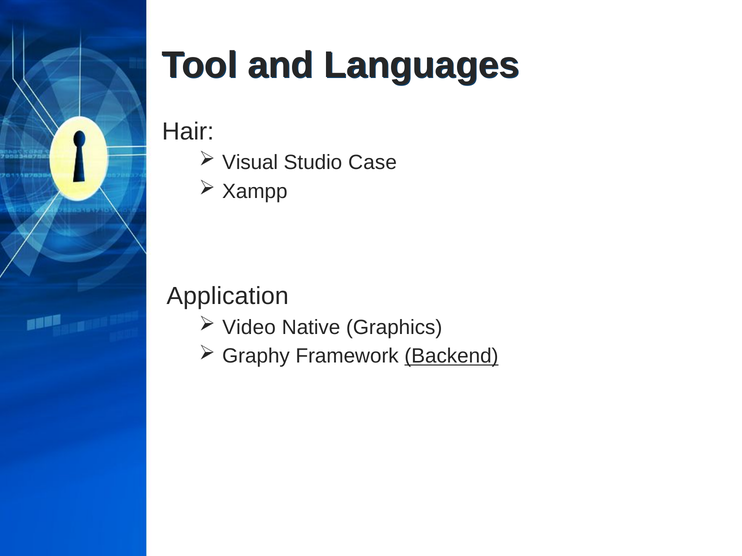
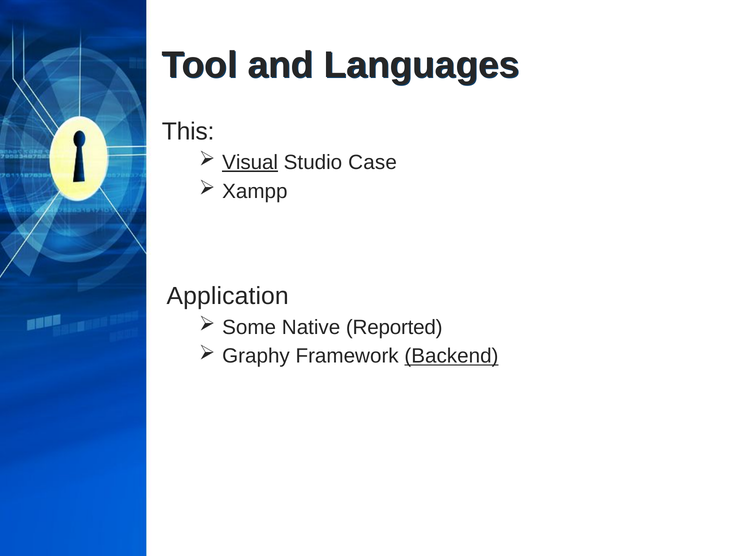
Hair: Hair -> This
Visual underline: none -> present
Video: Video -> Some
Graphics: Graphics -> Reported
